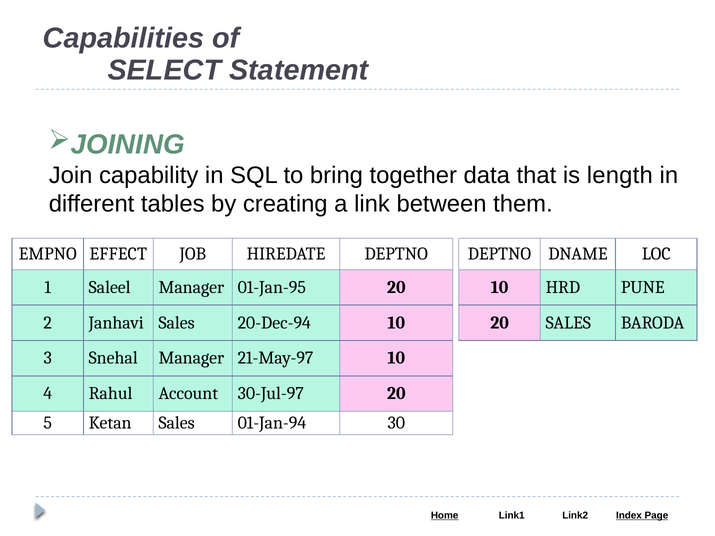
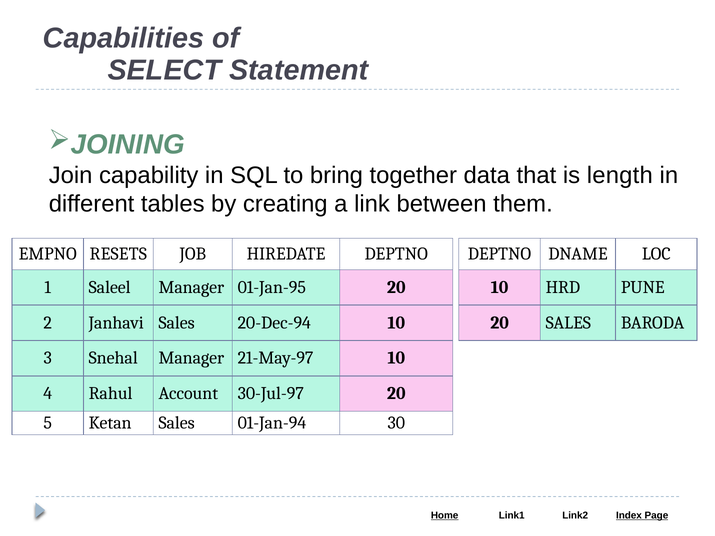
EFFECT: EFFECT -> RESETS
